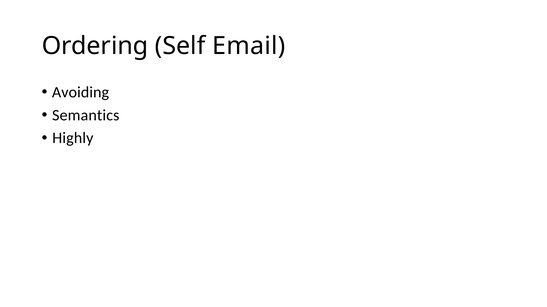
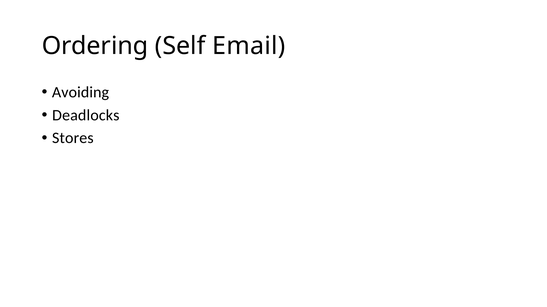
Semantics: Semantics -> Deadlocks
Highly: Highly -> Stores
